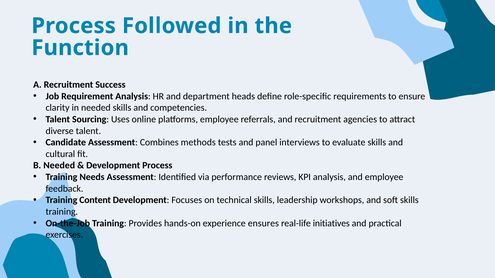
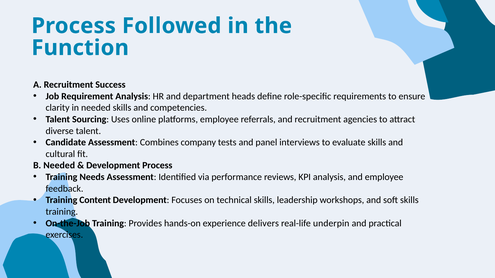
methods: methods -> company
ensures: ensures -> delivers
initiatives: initiatives -> underpin
